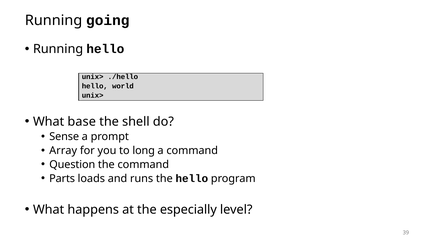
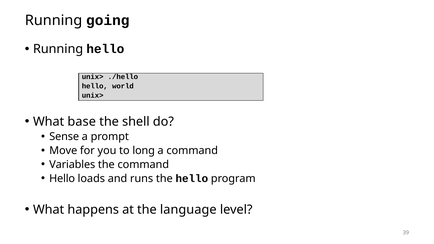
Array: Array -> Move
Question: Question -> Variables
Parts at (62, 179): Parts -> Hello
especially: especially -> language
